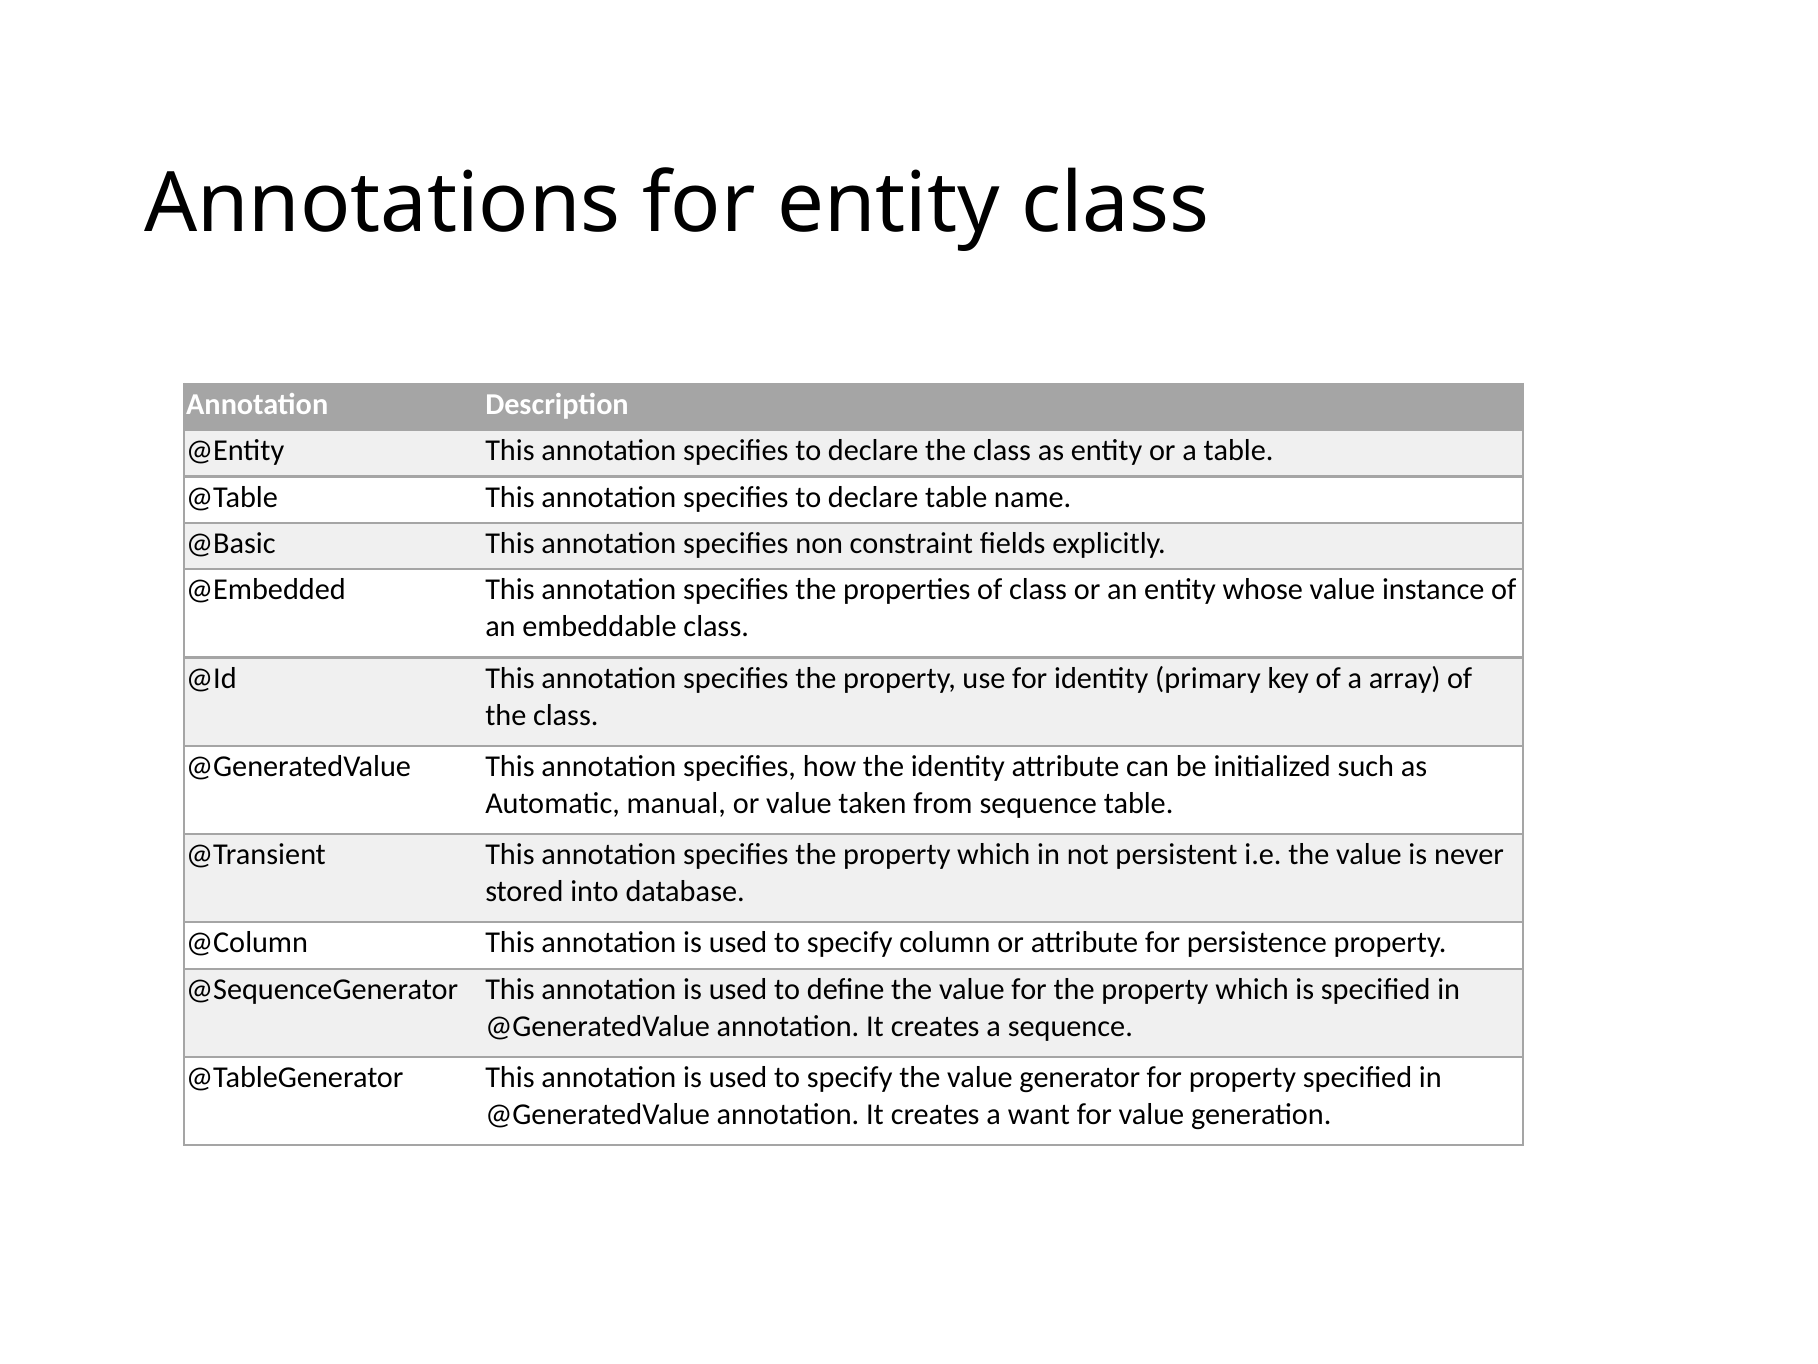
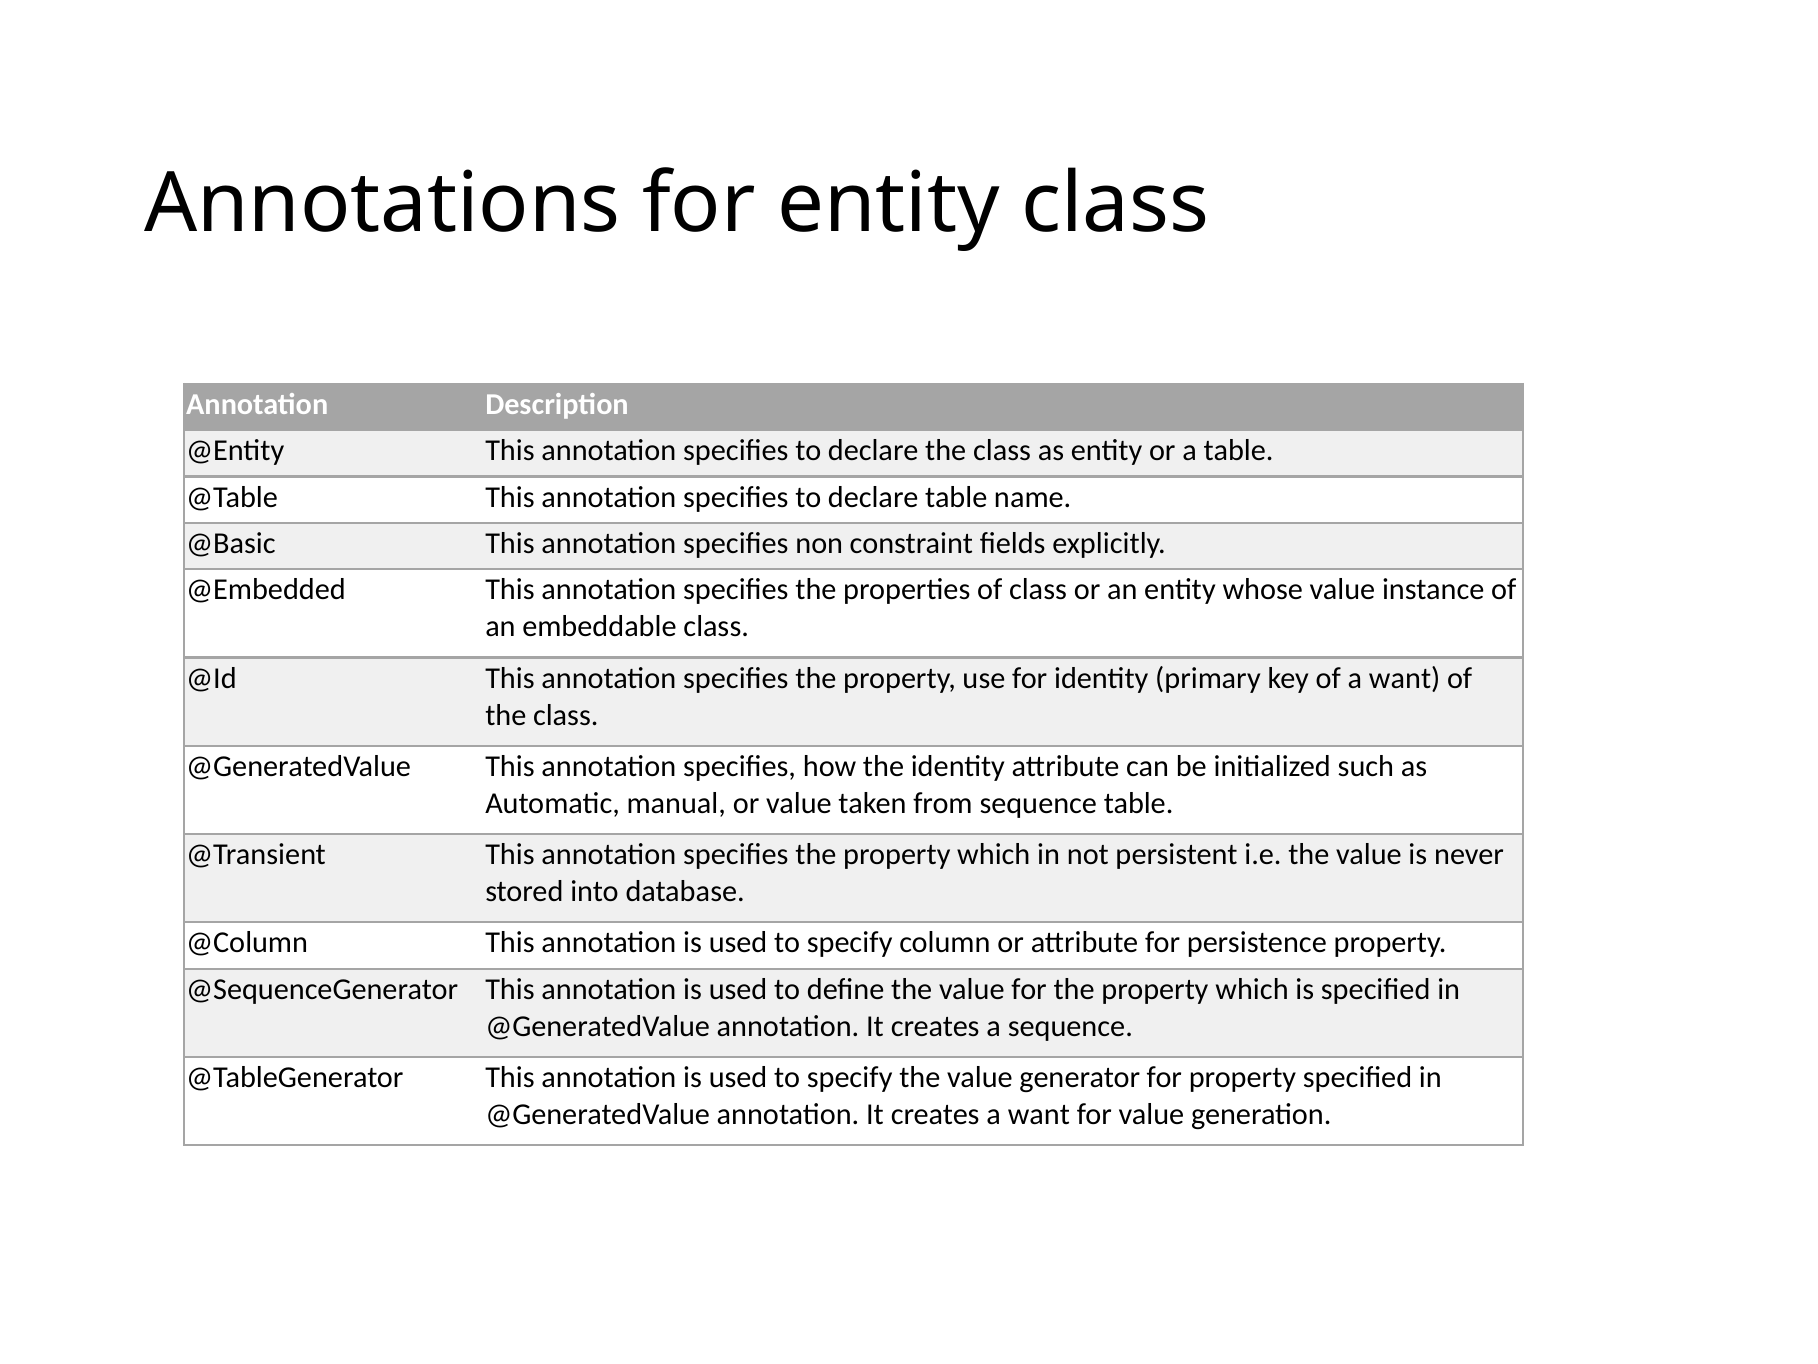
of a array: array -> want
